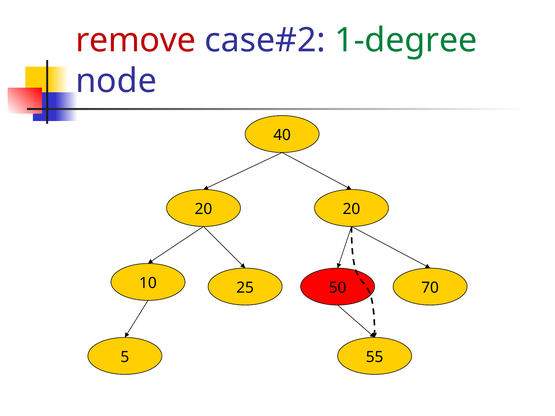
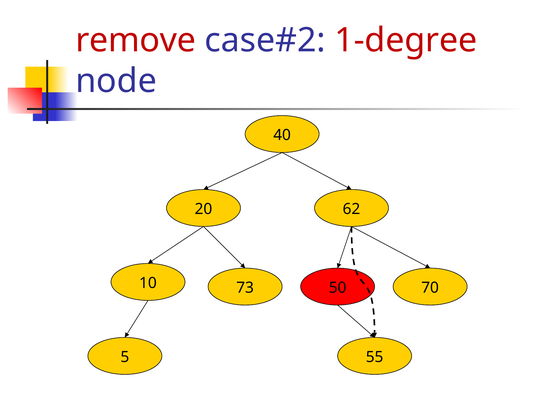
1-degree colour: green -> red
20 20: 20 -> 62
25: 25 -> 73
